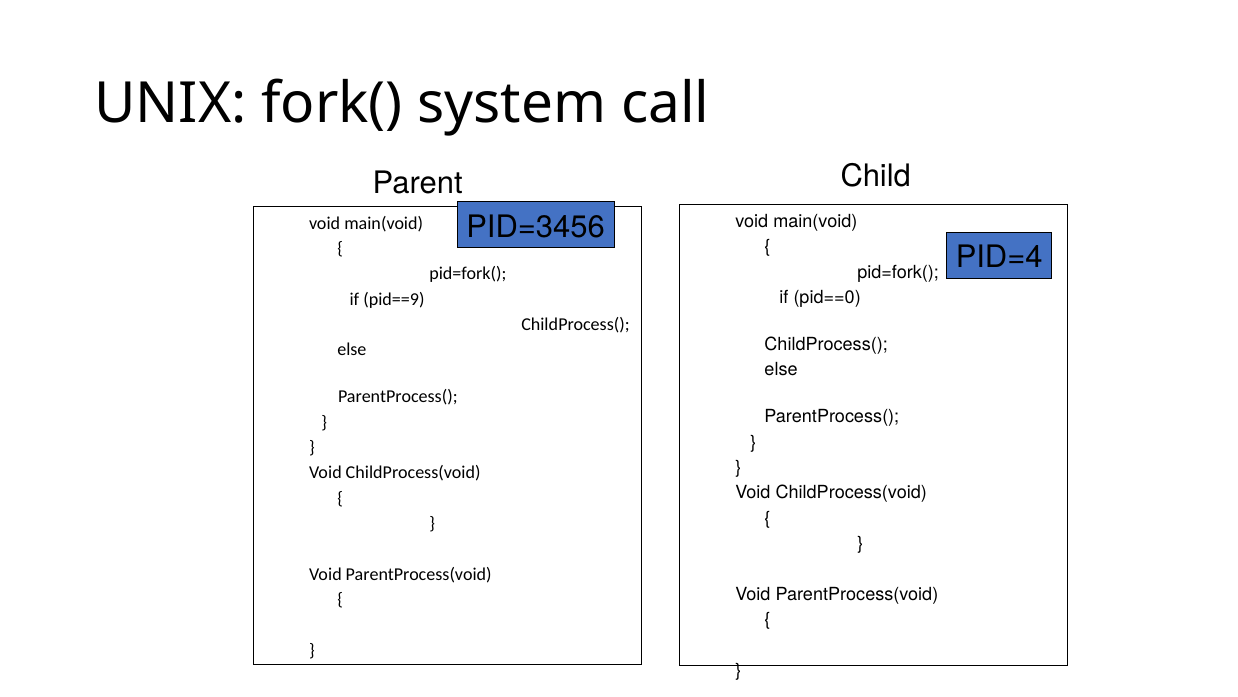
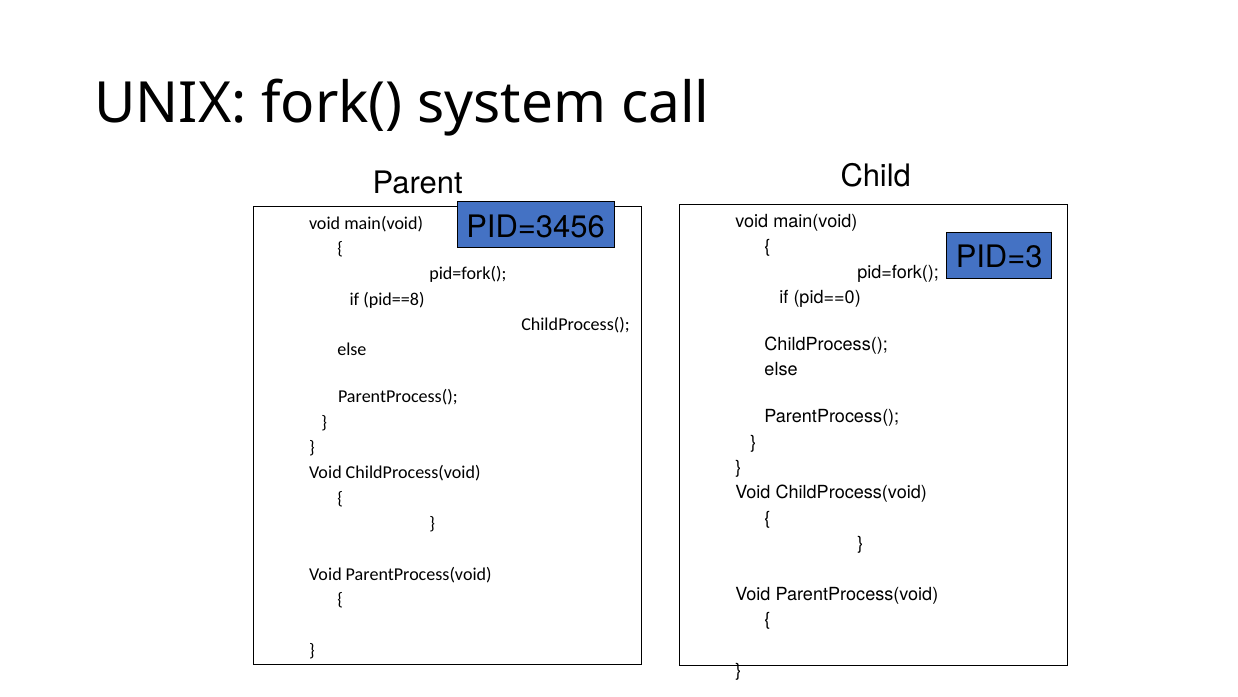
PID=4: PID=4 -> PID=3
pid==9: pid==9 -> pid==8
